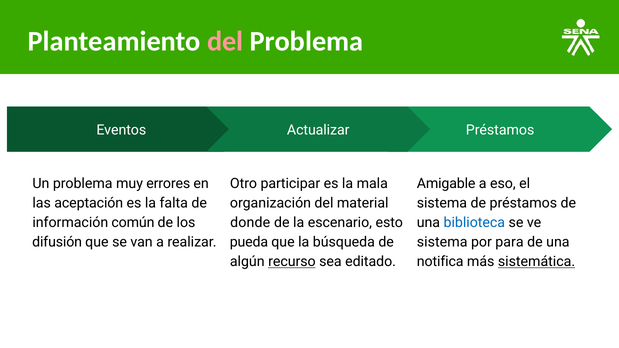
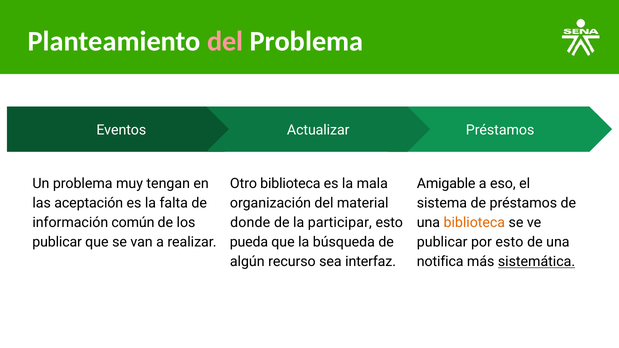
errores: errores -> tengan
Otro participar: participar -> biblioteca
escenario: escenario -> participar
biblioteca at (474, 223) colour: blue -> orange
difusión at (57, 242): difusión -> publicar
sistema at (442, 242): sistema -> publicar
por para: para -> esto
recurso underline: present -> none
editado: editado -> interfaz
